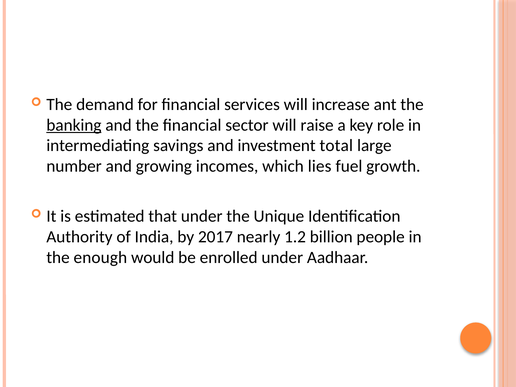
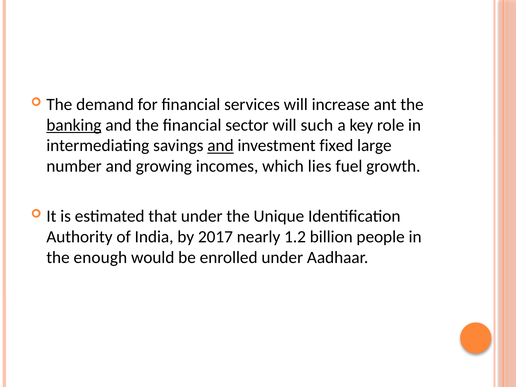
raise: raise -> such
and at (220, 146) underline: none -> present
total: total -> fixed
